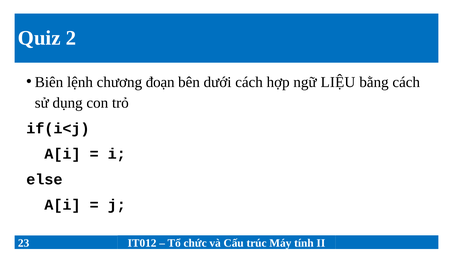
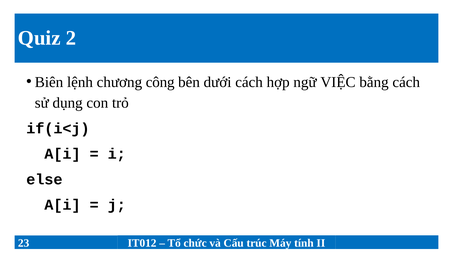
đoạn: đoạn -> công
LIỆU: LIỆU -> VIỆC
